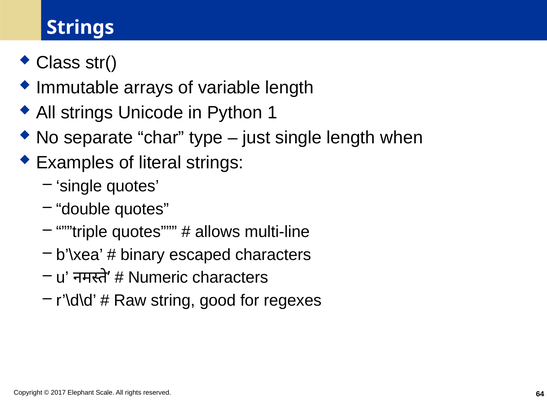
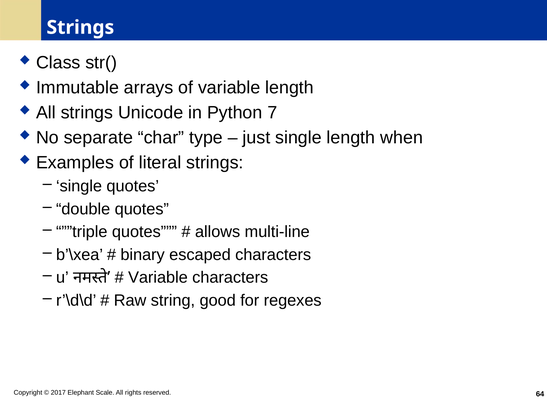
1: 1 -> 7
Numeric at (158, 277): Numeric -> Variable
